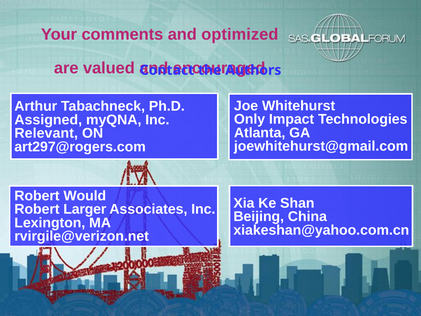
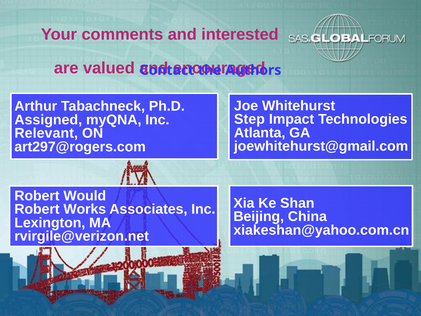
optimized: optimized -> interested
Only: Only -> Step
Larger: Larger -> Works
